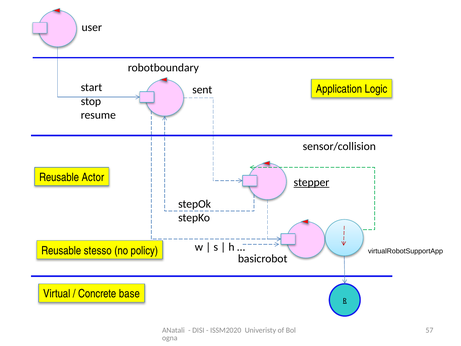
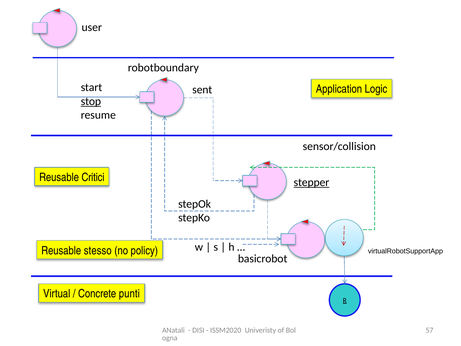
stop underline: none -> present
Actor: Actor -> Critici
base: base -> punti
